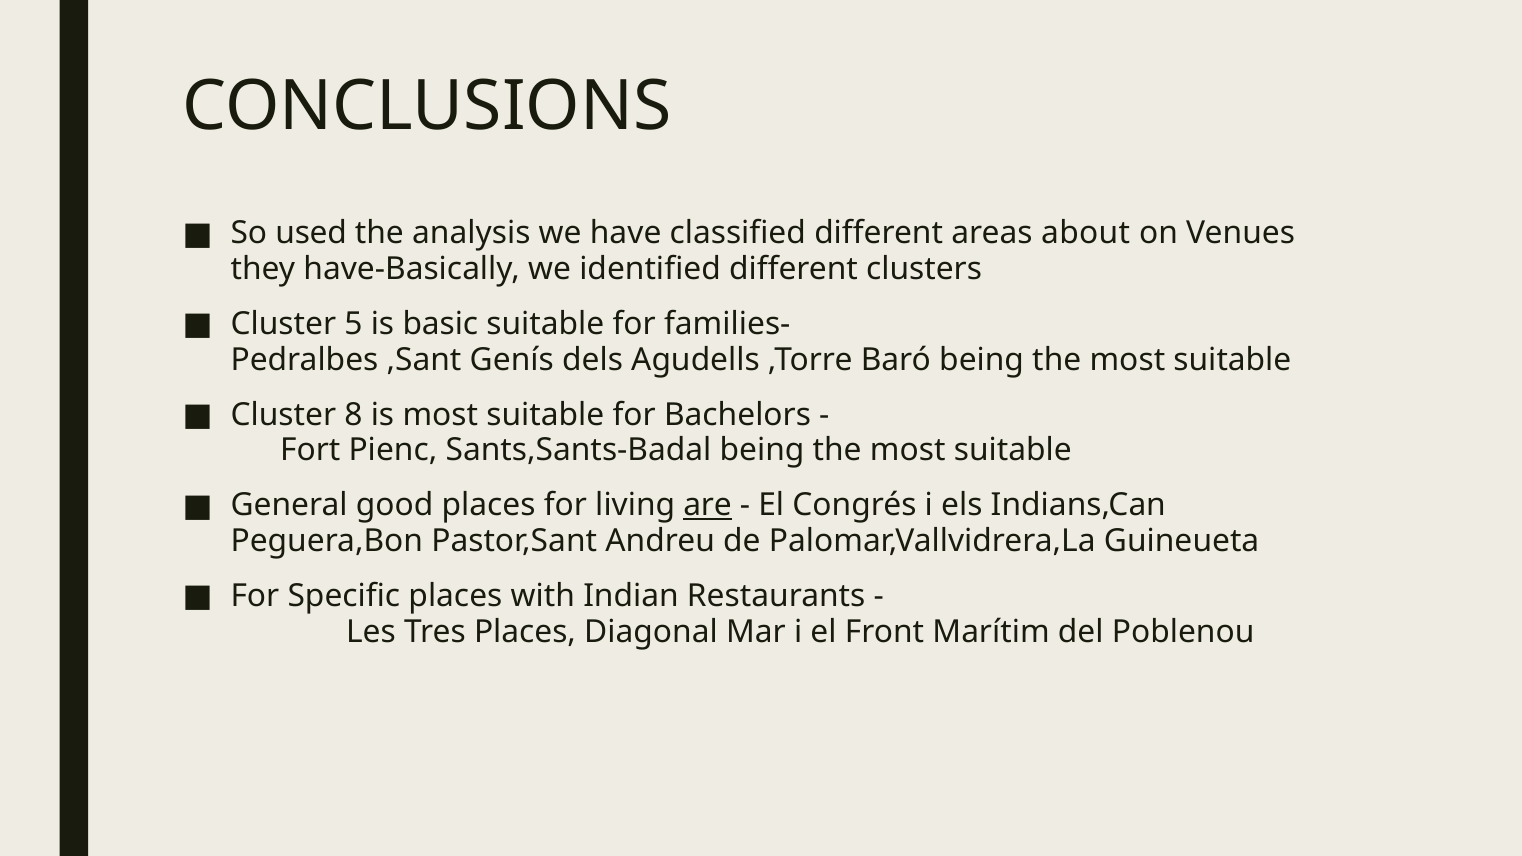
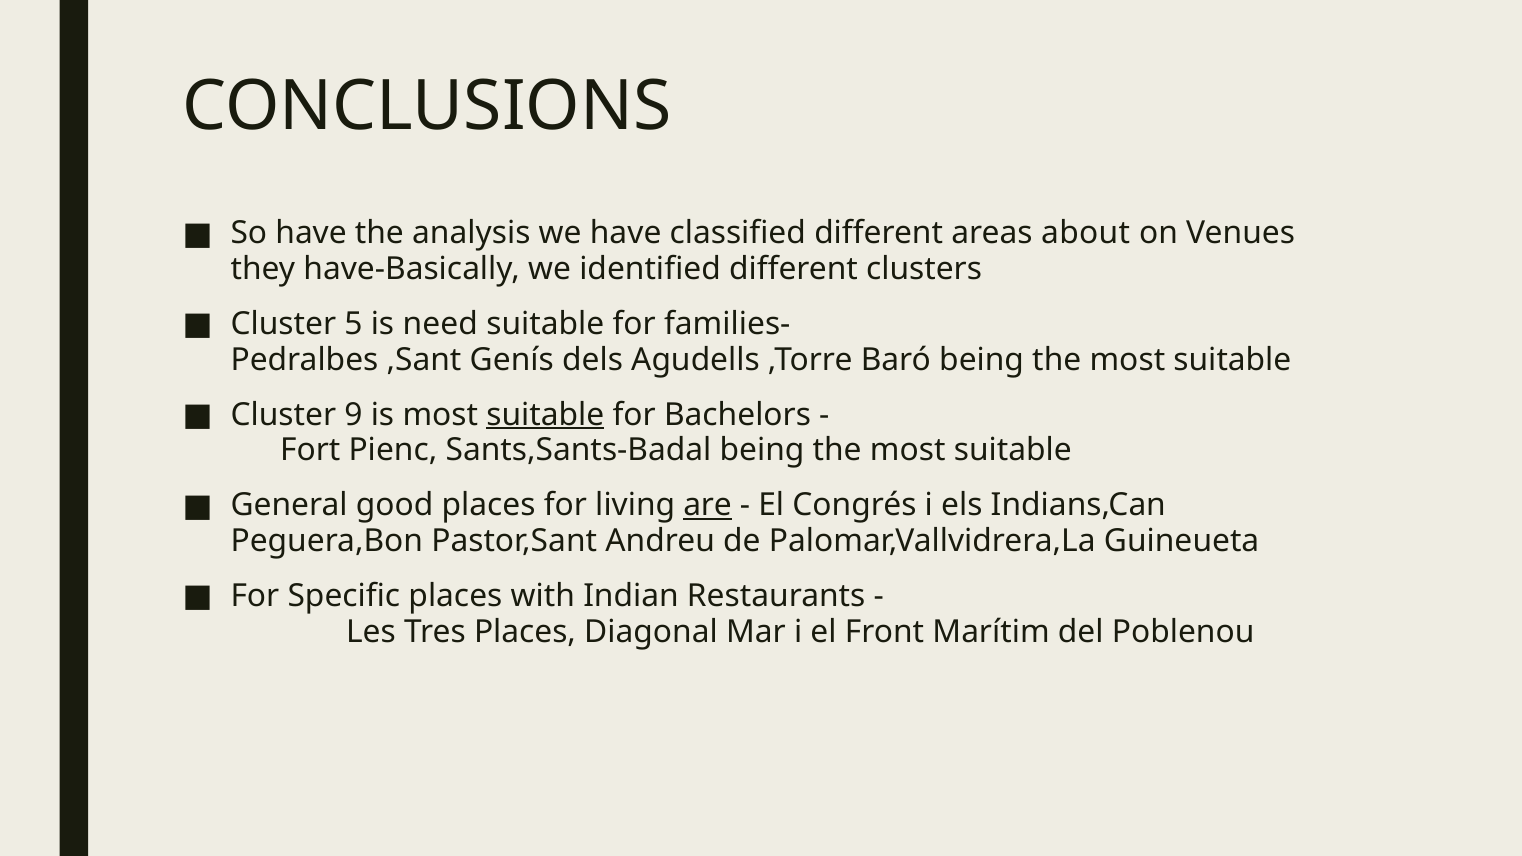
So used: used -> have
basic: basic -> need
8: 8 -> 9
suitable at (545, 415) underline: none -> present
